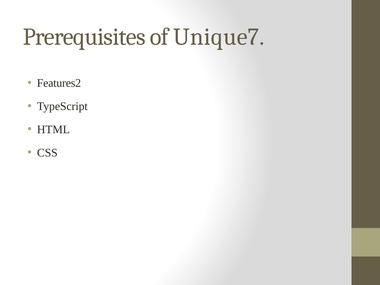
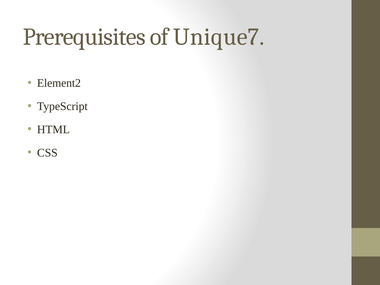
Features2: Features2 -> Element2
